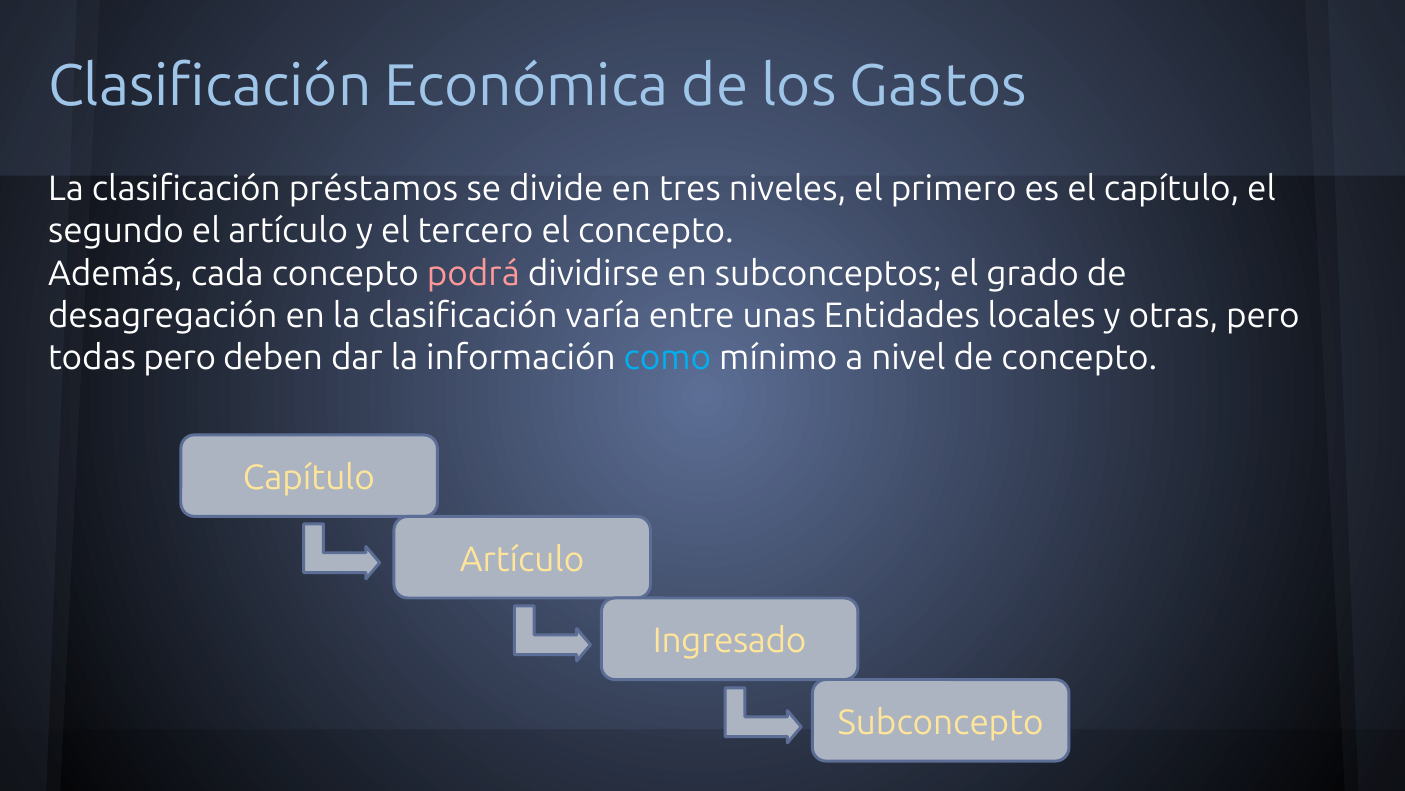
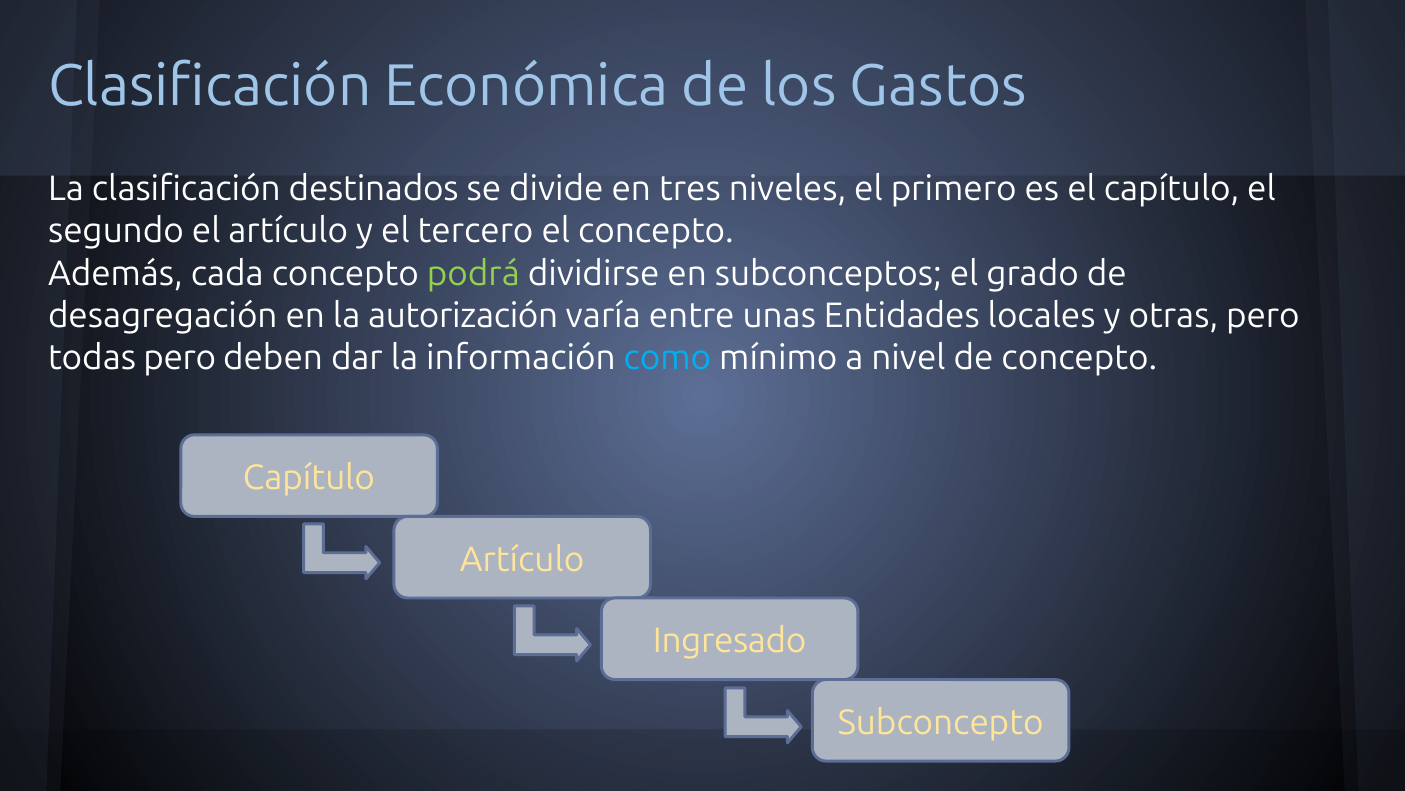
préstamos: préstamos -> destinados
podrá colour: pink -> light green
en la clasificación: clasificación -> autorización
